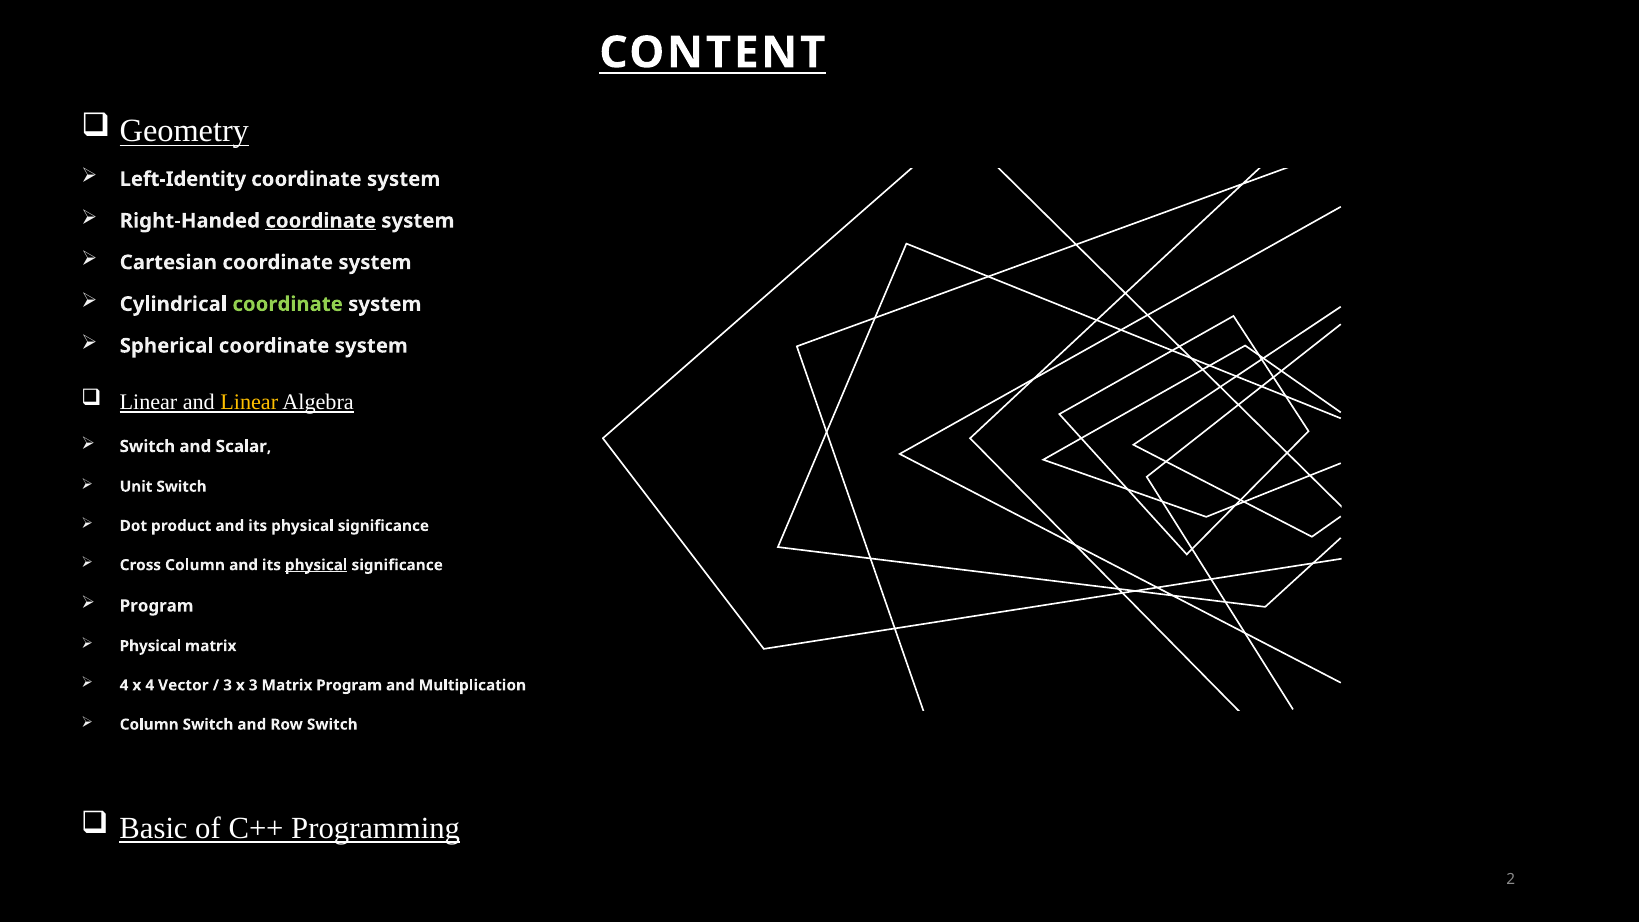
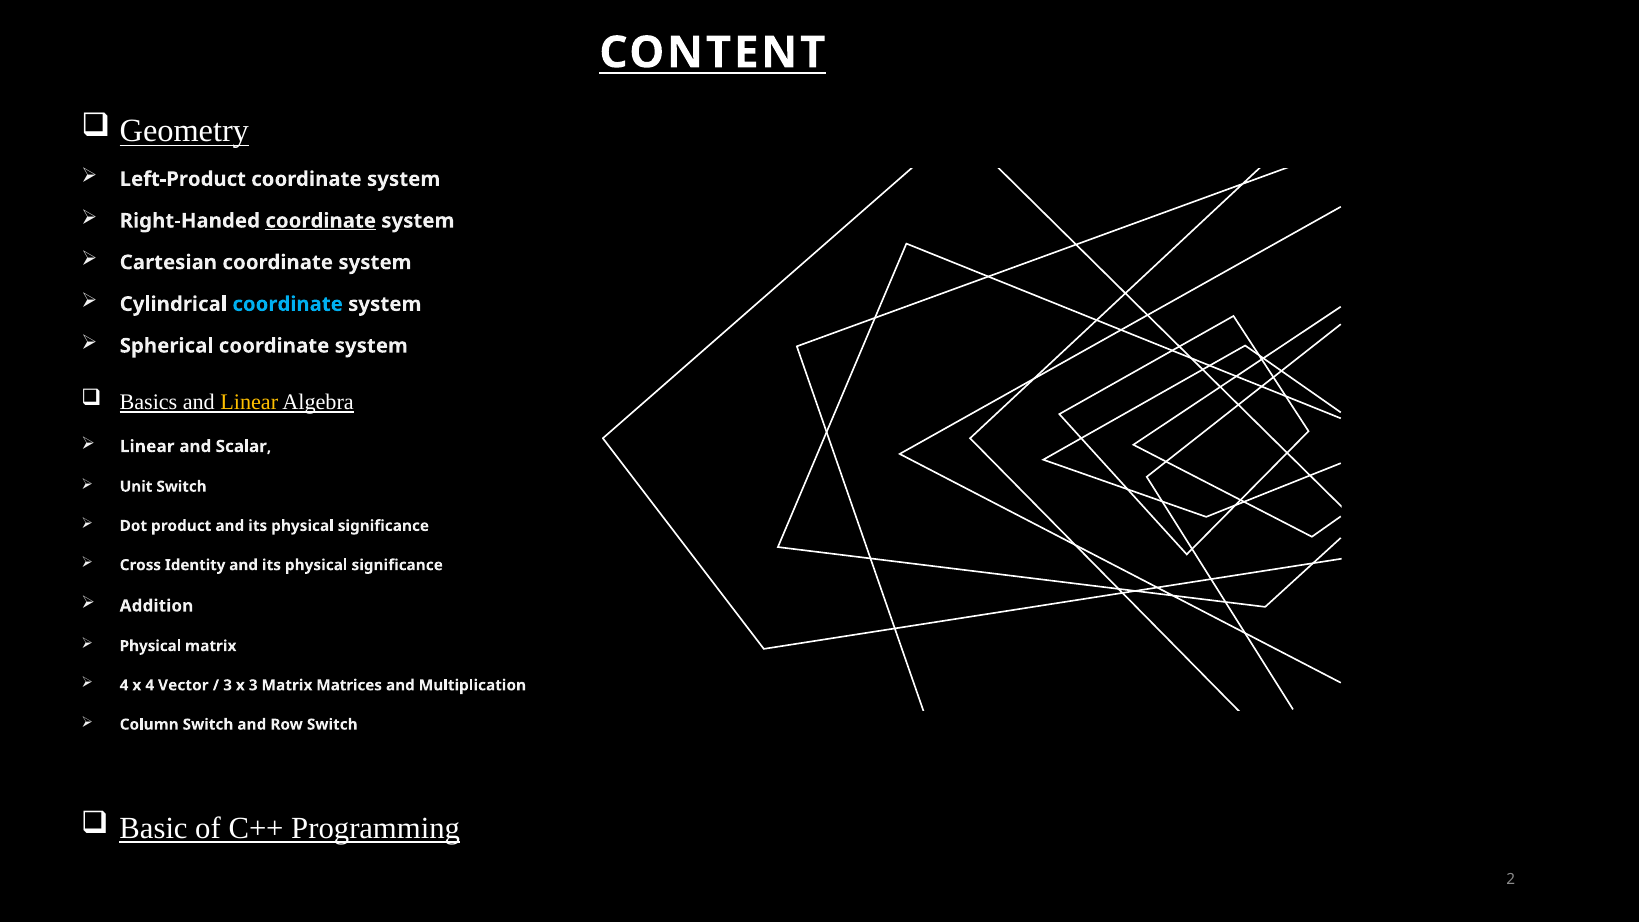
Left-Identity: Left-Identity -> Left-Product
coordinate at (288, 304) colour: light green -> light blue
Linear at (149, 402): Linear -> Basics
Switch at (147, 446): Switch -> Linear
Cross Column: Column -> Identity
physical at (316, 565) underline: present -> none
Program at (157, 606): Program -> Addition
Matrix Program: Program -> Matrices
